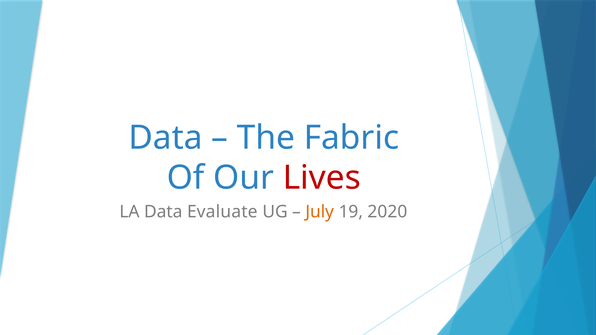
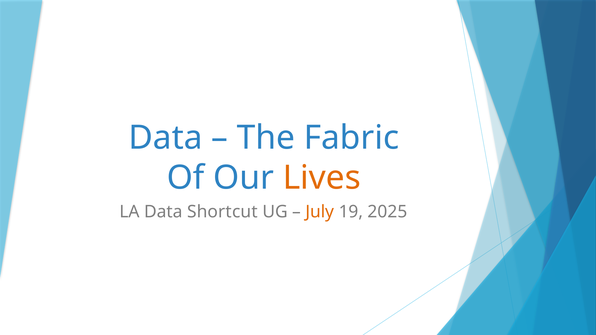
Lives colour: red -> orange
Evaluate: Evaluate -> Shortcut
2020: 2020 -> 2025
